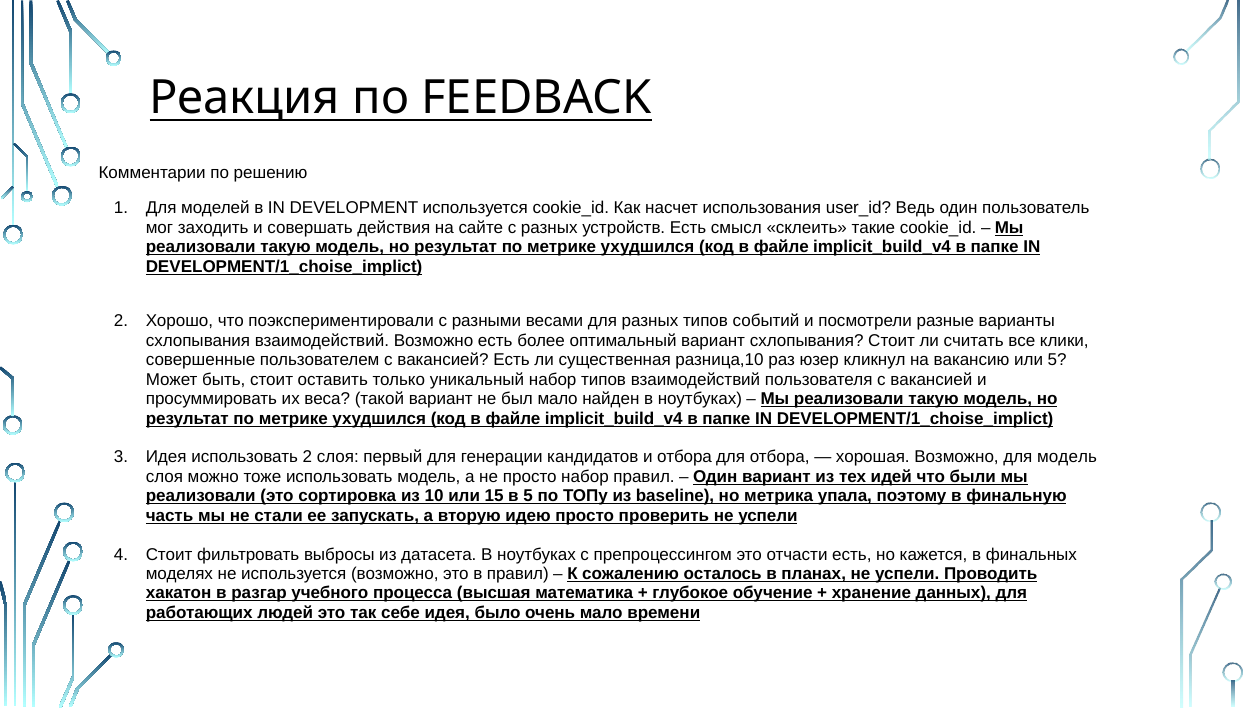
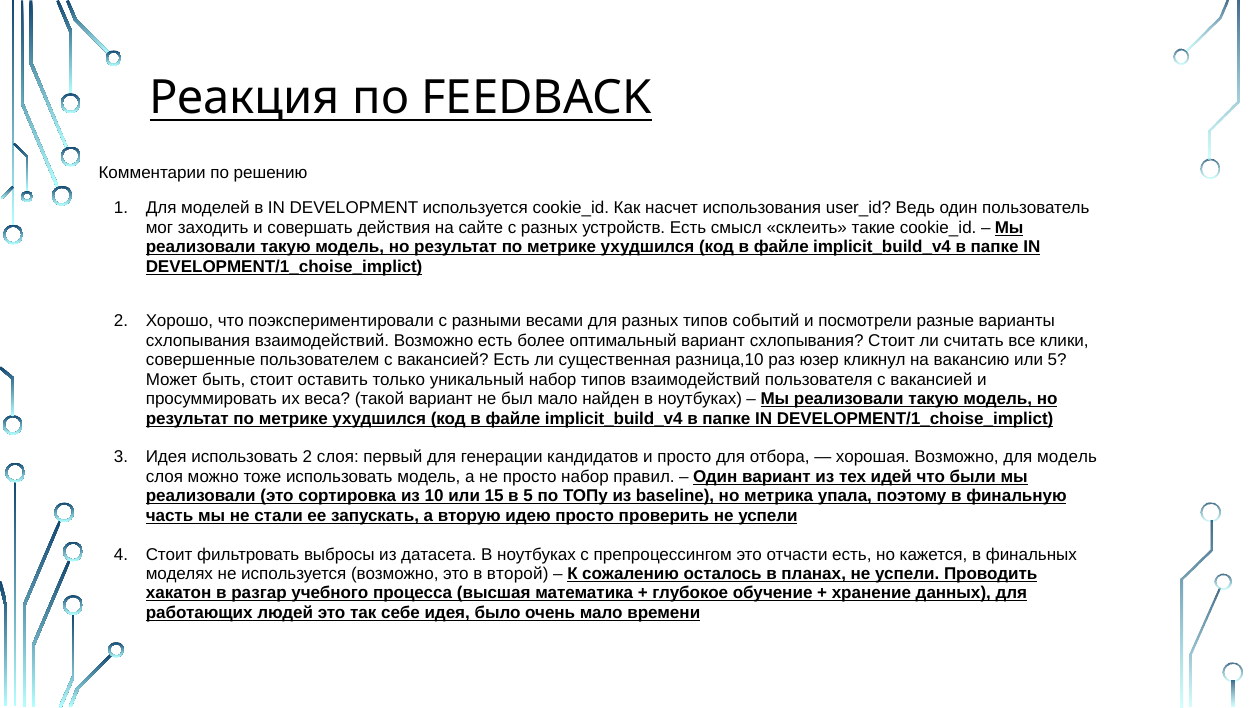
и отбора: отбора -> просто
в правил: правил -> второй
